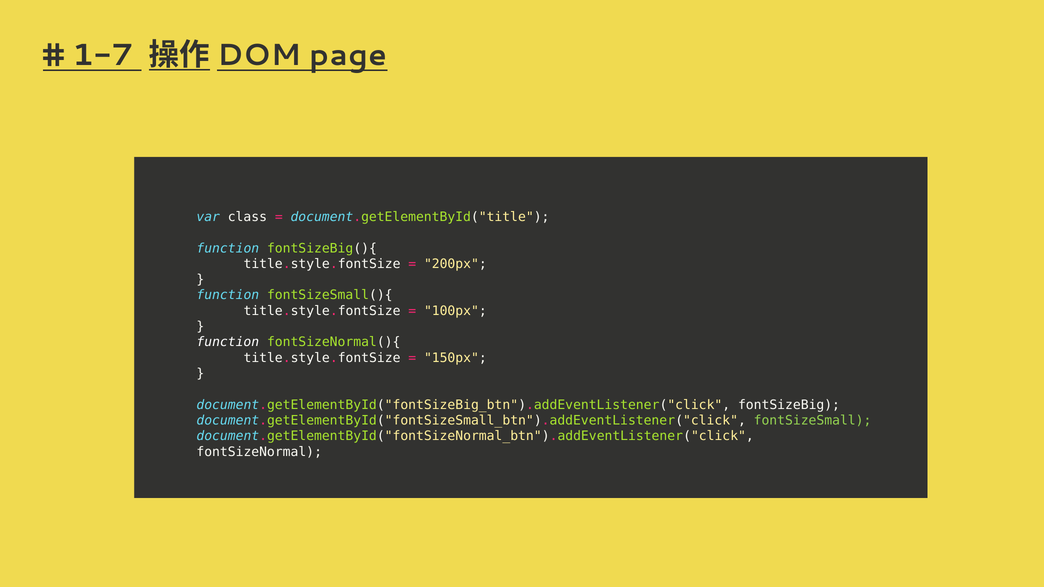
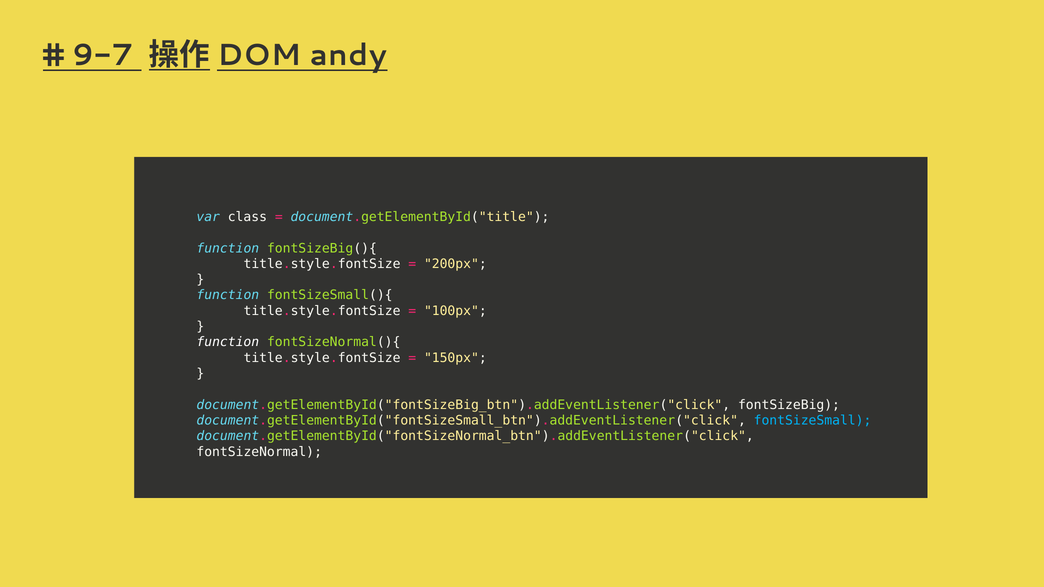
1-7: 1-7 -> 9-7
page: page -> andy
fontSizeSmall colour: light green -> light blue
